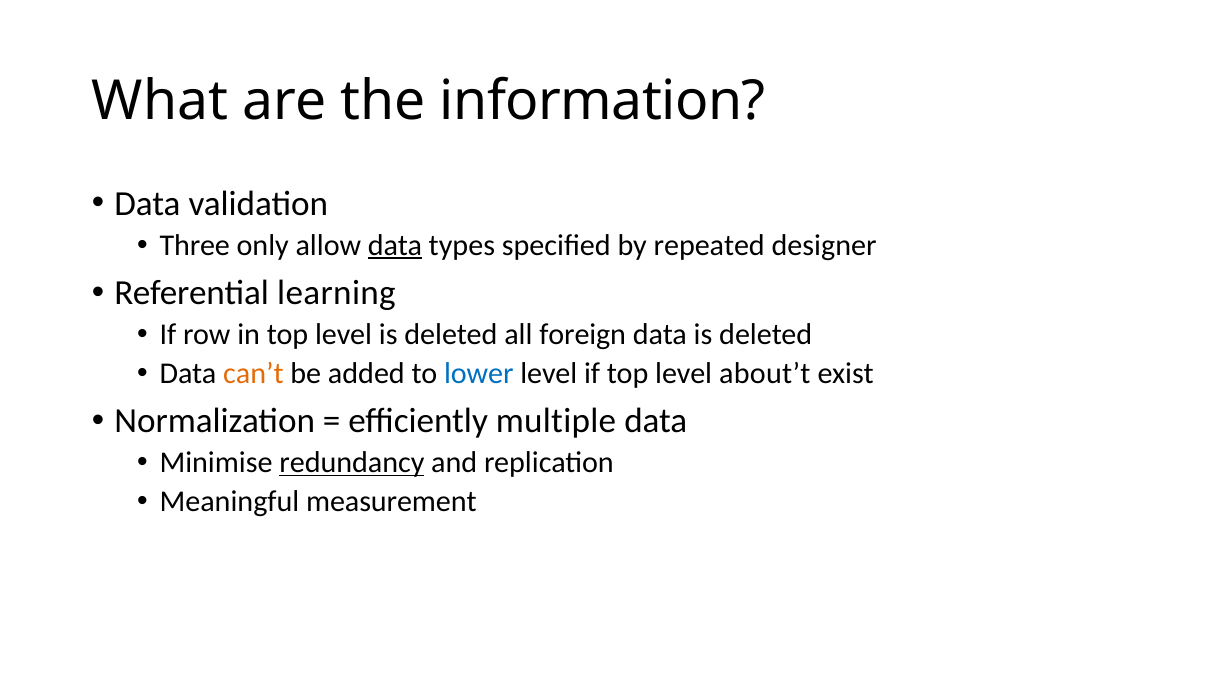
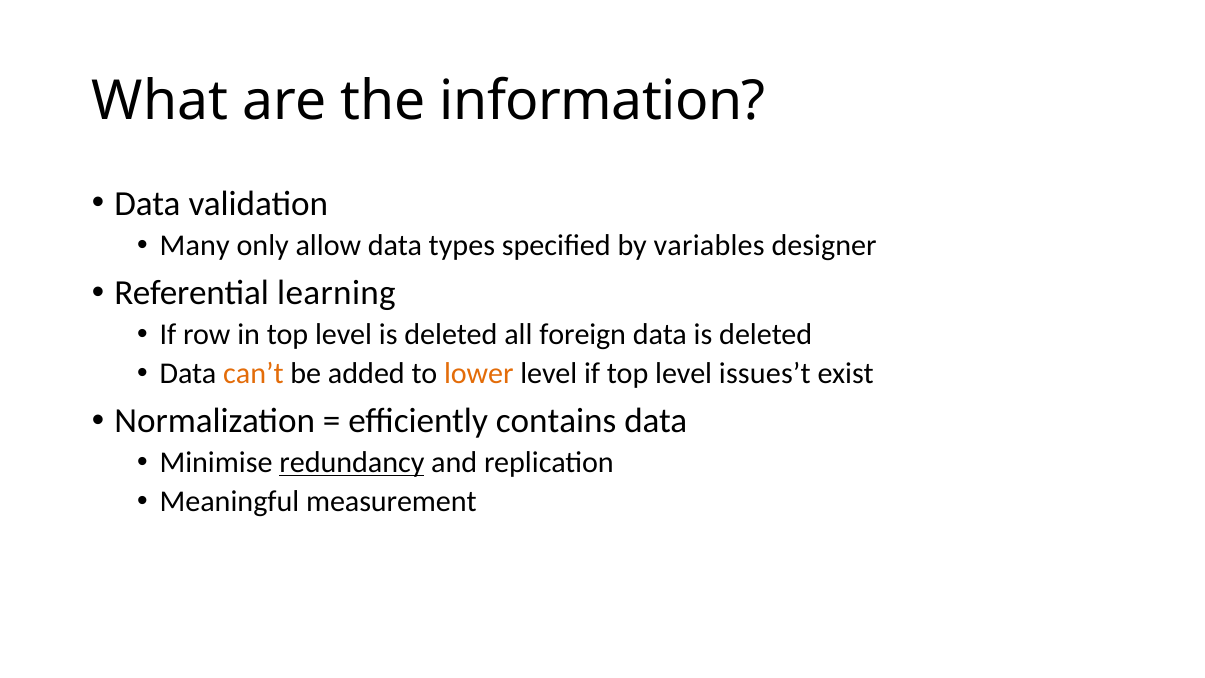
Three: Three -> Many
data at (395, 245) underline: present -> none
repeated: repeated -> variables
lower colour: blue -> orange
about’t: about’t -> issues’t
multiple: multiple -> contains
